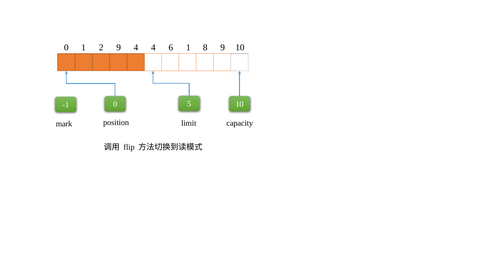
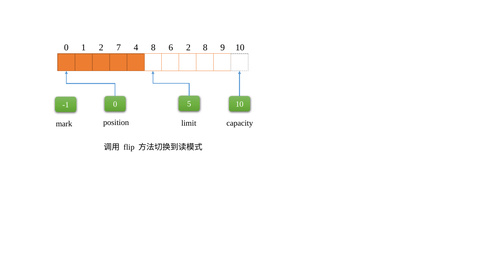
2 9: 9 -> 7
4 4: 4 -> 8
6 1: 1 -> 2
